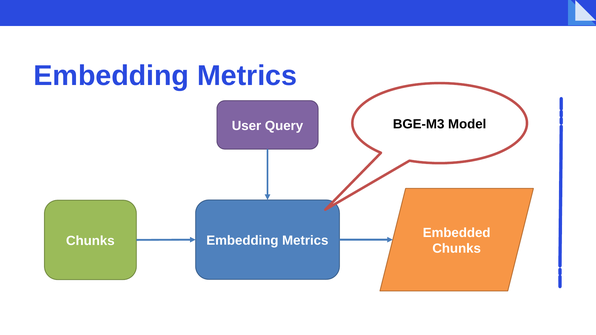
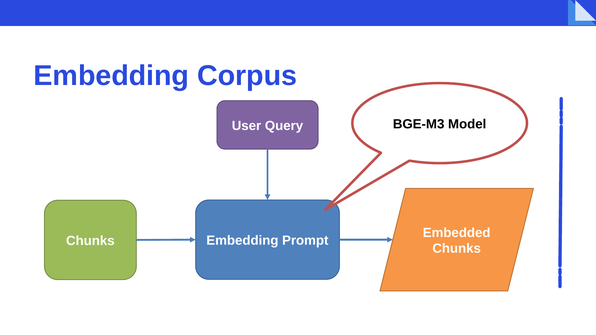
Metrics at (247, 76): Metrics -> Corpus
Metrics at (305, 241): Metrics -> Prompt
